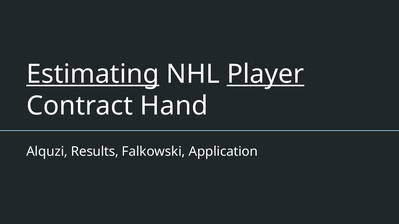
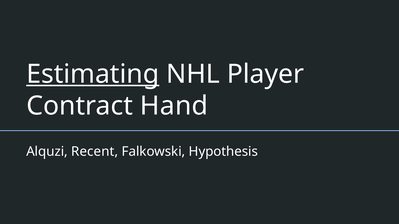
Player underline: present -> none
Results: Results -> Recent
Application: Application -> Hypothesis
